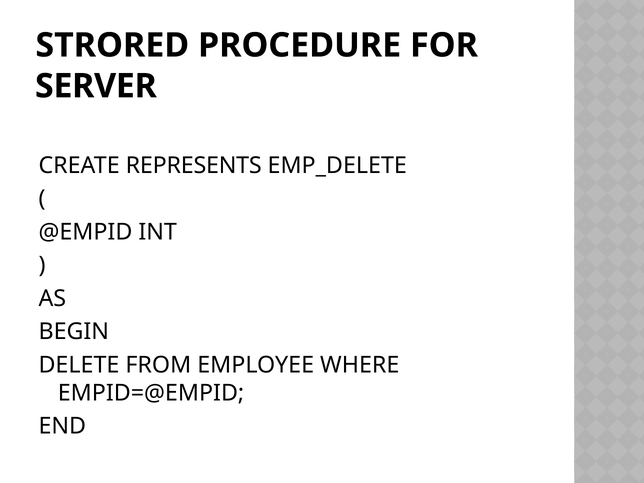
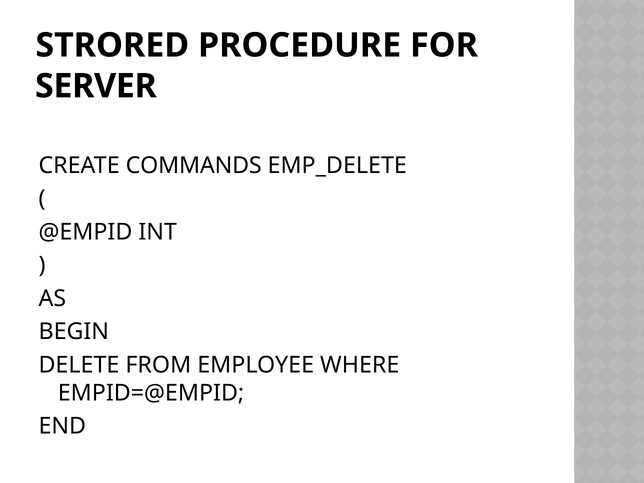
REPRESENTS: REPRESENTS -> COMMANDS
